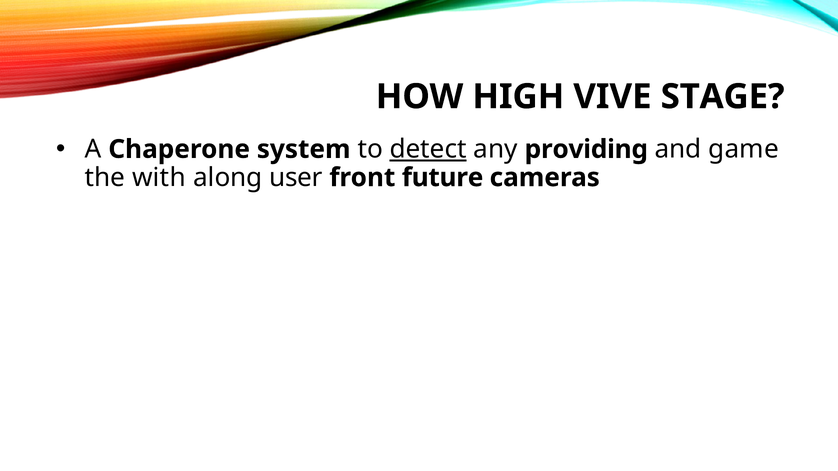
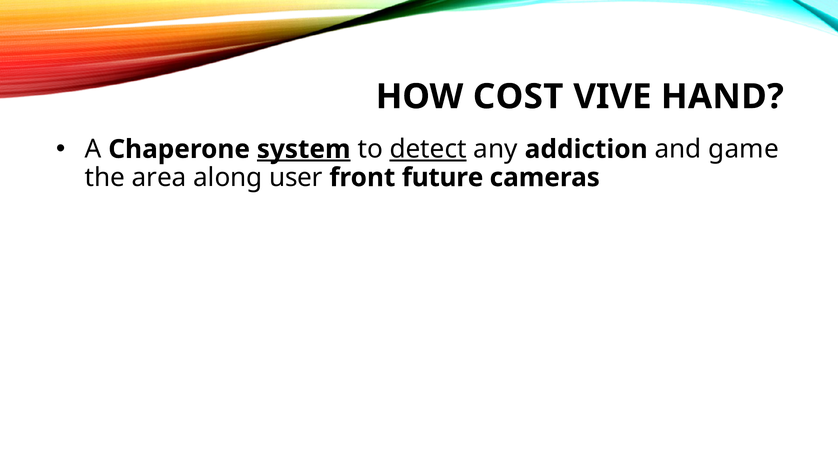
HIGH: HIGH -> COST
STAGE: STAGE -> HAND
system underline: none -> present
providing: providing -> addiction
with: with -> area
